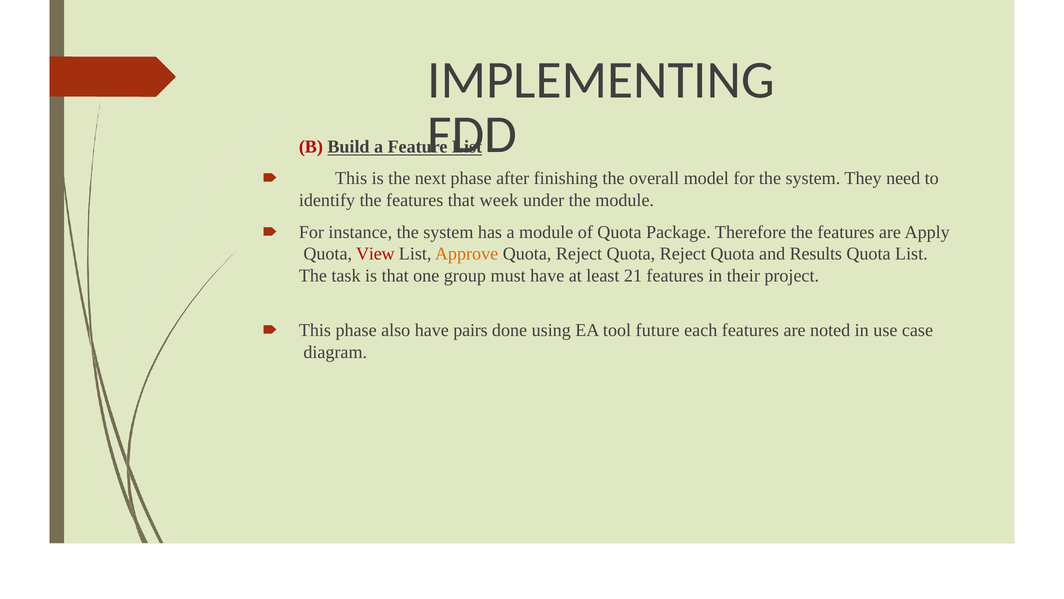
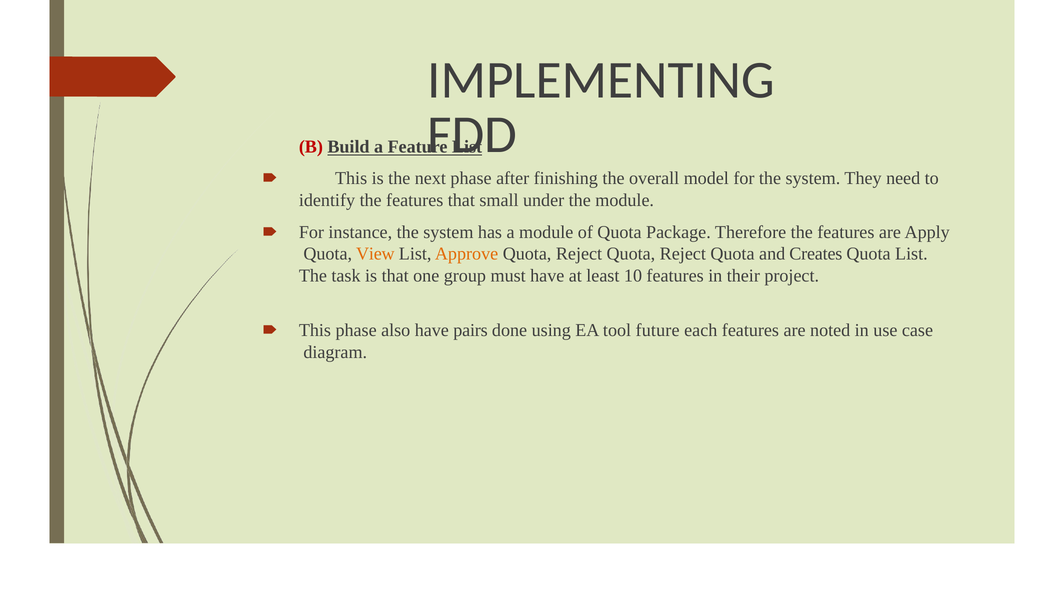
week: week -> small
View colour: red -> orange
Results: Results -> Creates
21: 21 -> 10
